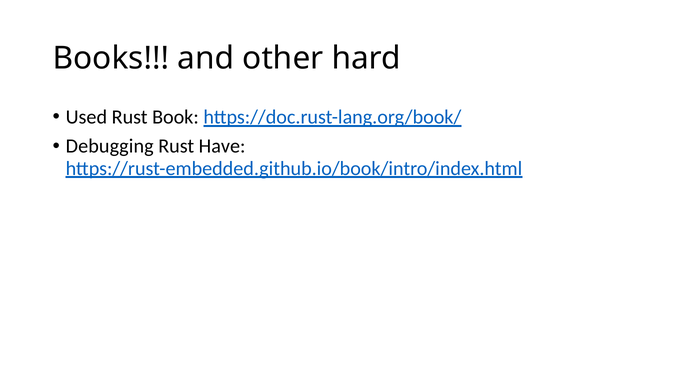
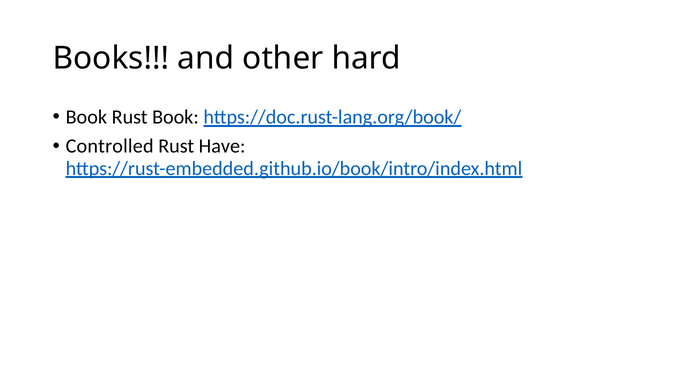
Used at (86, 117): Used -> Book
Debugging: Debugging -> Controlled
